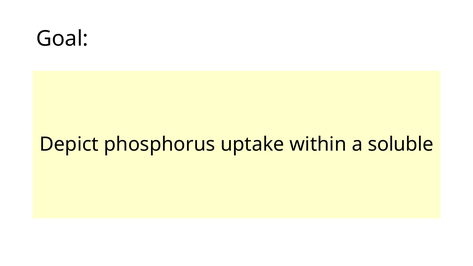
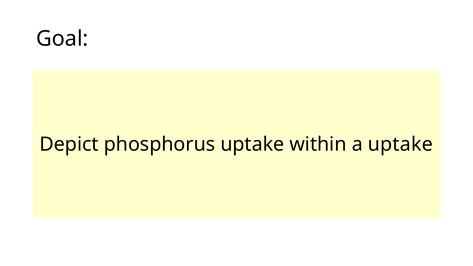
a soluble: soluble -> uptake
